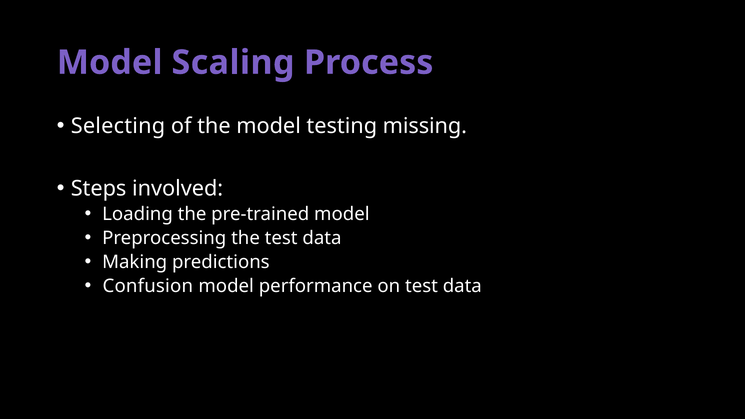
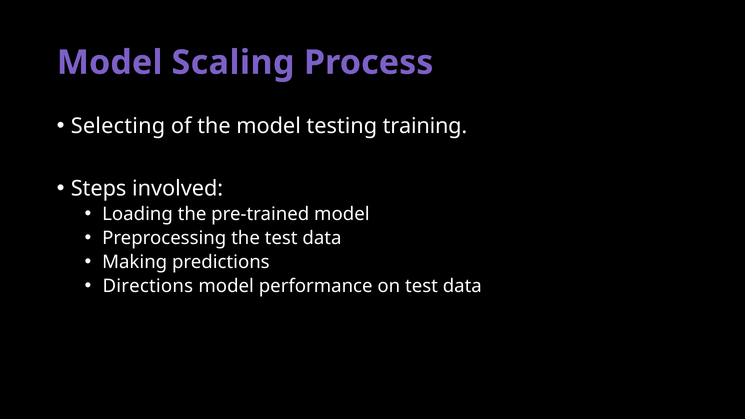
missing: missing -> training
Confusion: Confusion -> Directions
